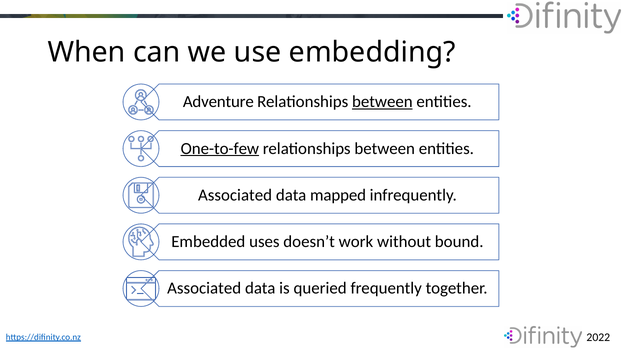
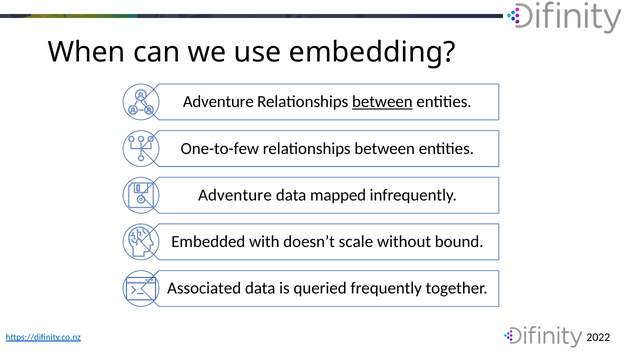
One-to-few underline: present -> none
Associated at (235, 195): Associated -> Adventure
uses: uses -> with
work: work -> scale
